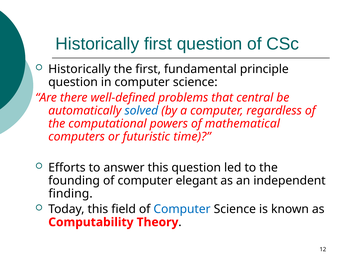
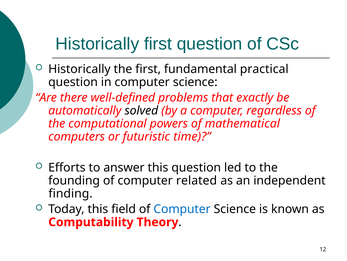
principle: principle -> practical
central: central -> exactly
solved colour: blue -> black
elegant: elegant -> related
